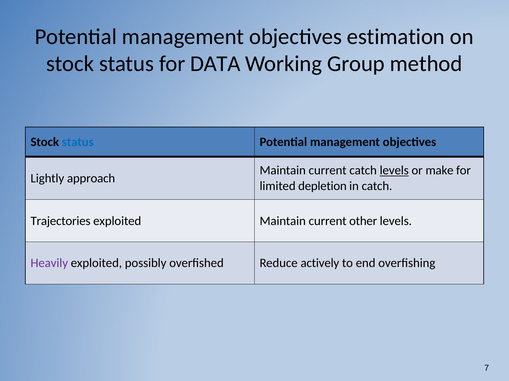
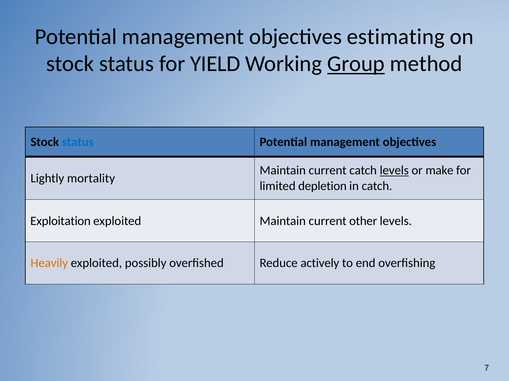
estimation: estimation -> estimating
DATA: DATA -> YIELD
Group underline: none -> present
approach: approach -> mortality
Trajectories: Trajectories -> Exploitation
Heavily colour: purple -> orange
